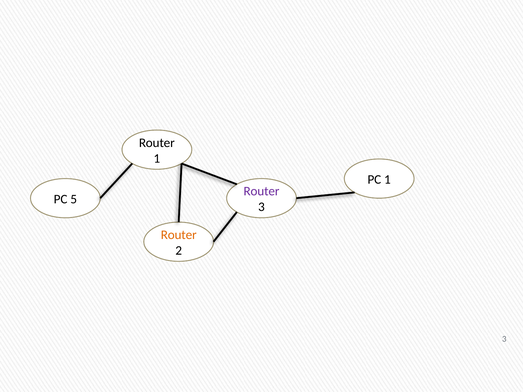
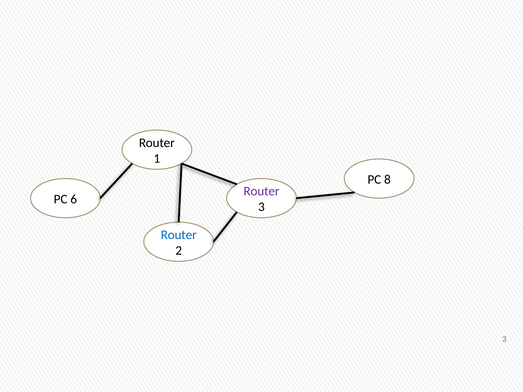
PC 1: 1 -> 8
5: 5 -> 6
Router at (179, 235) colour: orange -> blue
